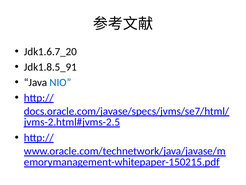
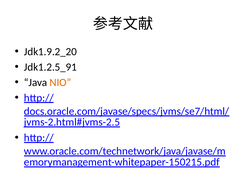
Jdk1.6.7_20: Jdk1.6.7_20 -> Jdk1.9.2_20
Jdk1.8.5_91: Jdk1.8.5_91 -> Jdk1.2.5_91
NIO colour: blue -> orange
